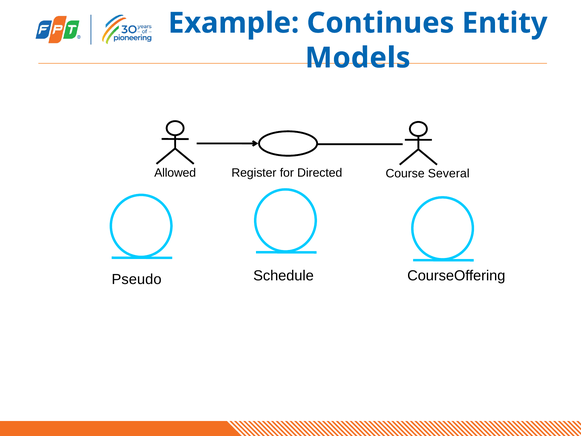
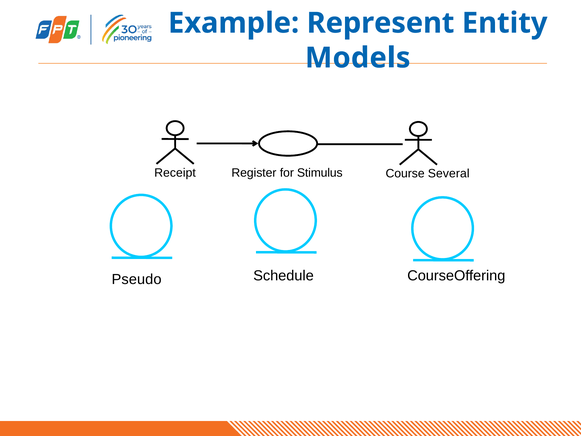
Continues: Continues -> Represent
Allowed: Allowed -> Receipt
Directed: Directed -> Stimulus
